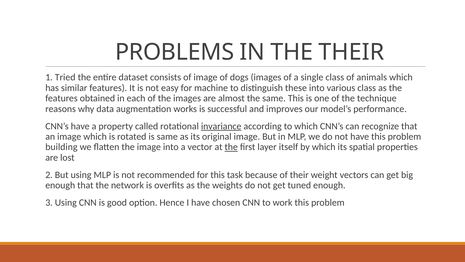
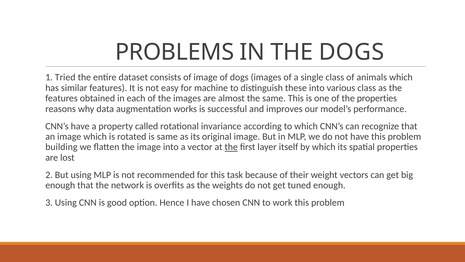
THE THEIR: THEIR -> DOGS
the technique: technique -> properties
invariance underline: present -> none
